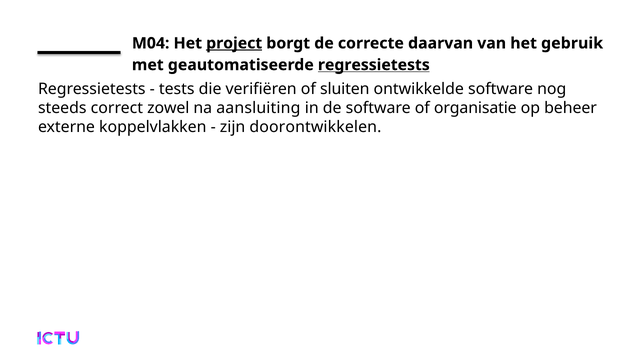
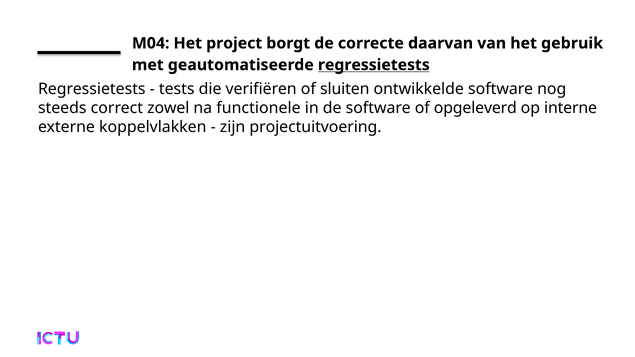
project underline: present -> none
aansluiting: aansluiting -> functionele
organisatie: organisatie -> opgeleverd
beheer: beheer -> interne
doorontwikkelen: doorontwikkelen -> projectuitvoering
